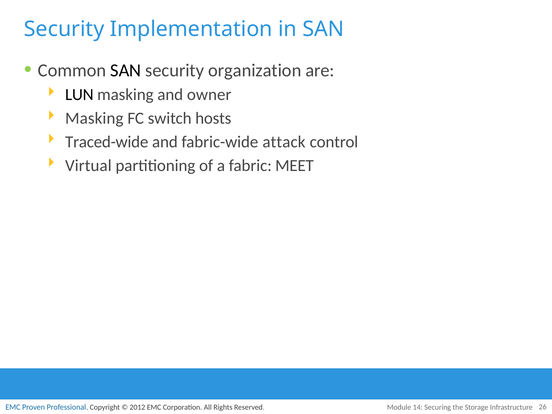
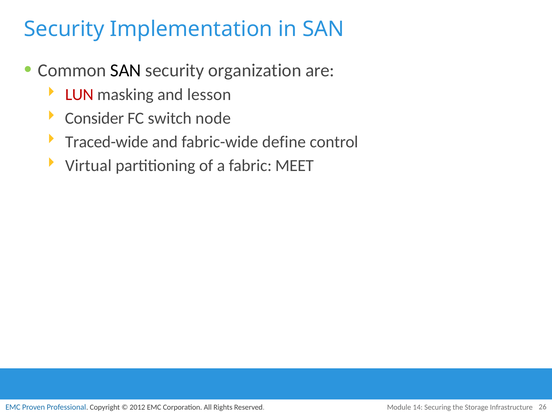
LUN colour: black -> red
owner: owner -> lesson
Masking at (94, 118): Masking -> Consider
hosts: hosts -> node
attack: attack -> define
